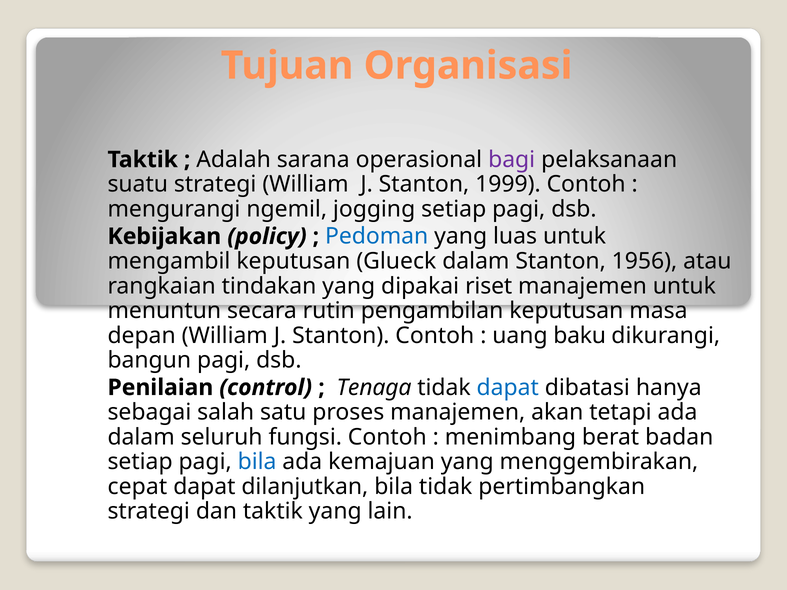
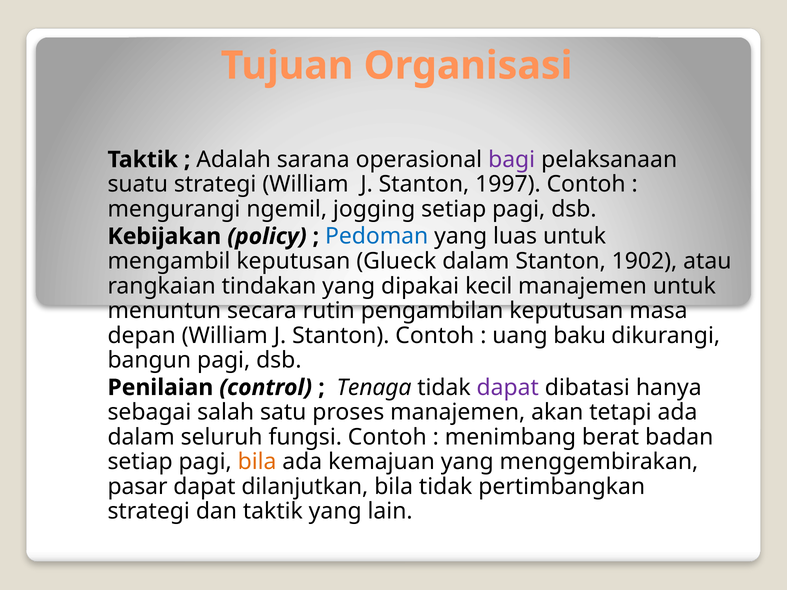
1999: 1999 -> 1997
1956: 1956 -> 1902
riset: riset -> kecil
dapat at (508, 388) colour: blue -> purple
bila at (257, 462) colour: blue -> orange
cepat: cepat -> pasar
